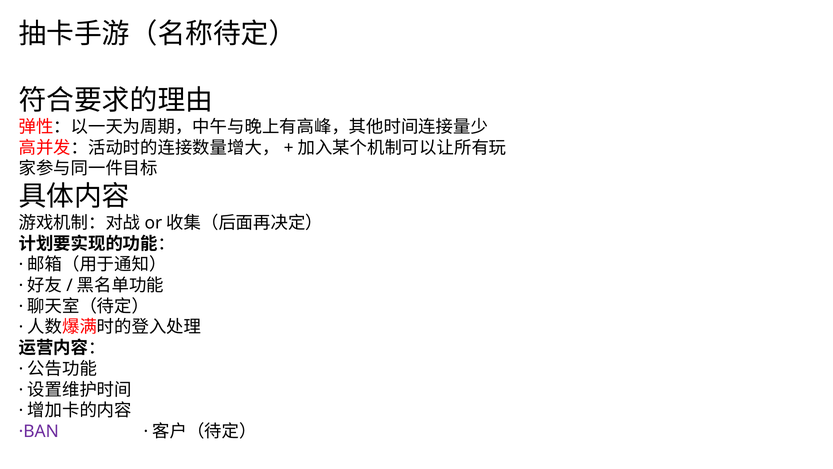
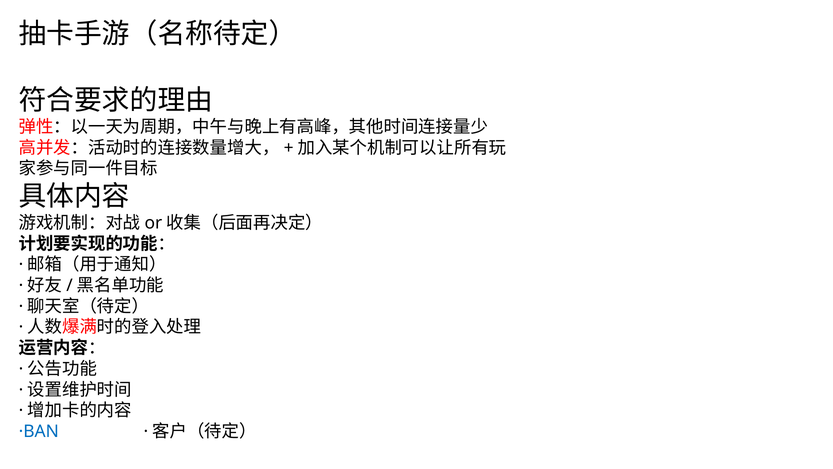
·BAN colour: purple -> blue
